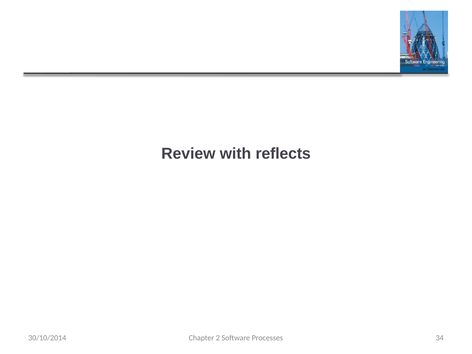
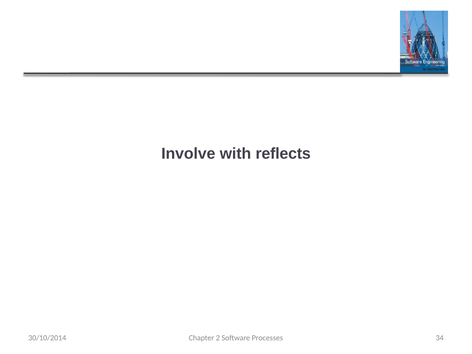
Review: Review -> Involve
